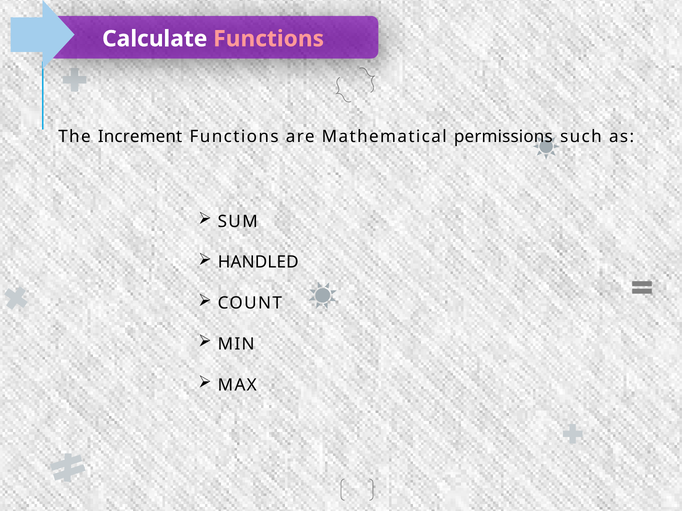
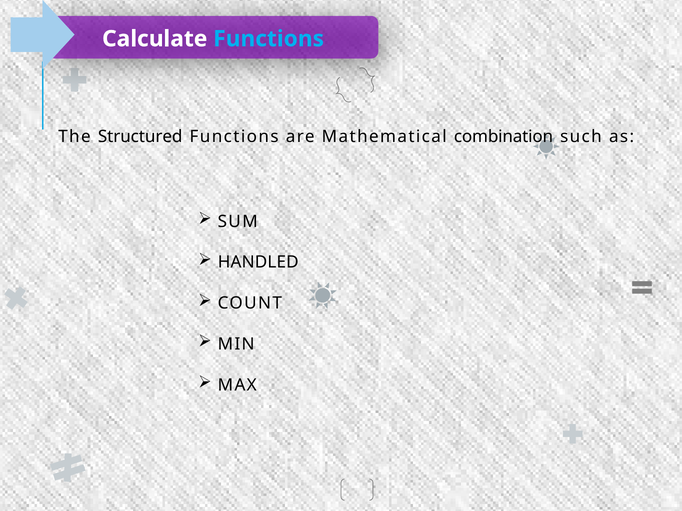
Functions at (269, 39) colour: pink -> light blue
Increment: Increment -> Structured
permissions: permissions -> combination
